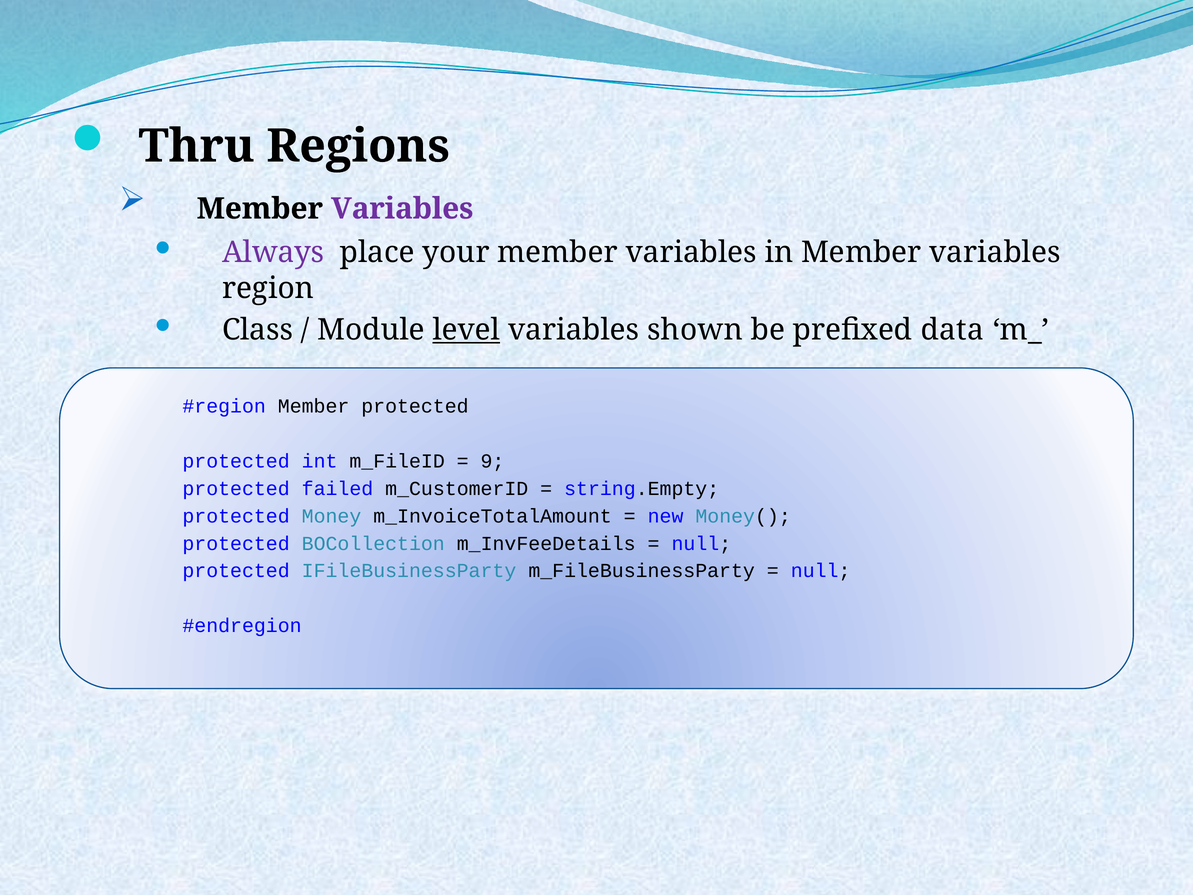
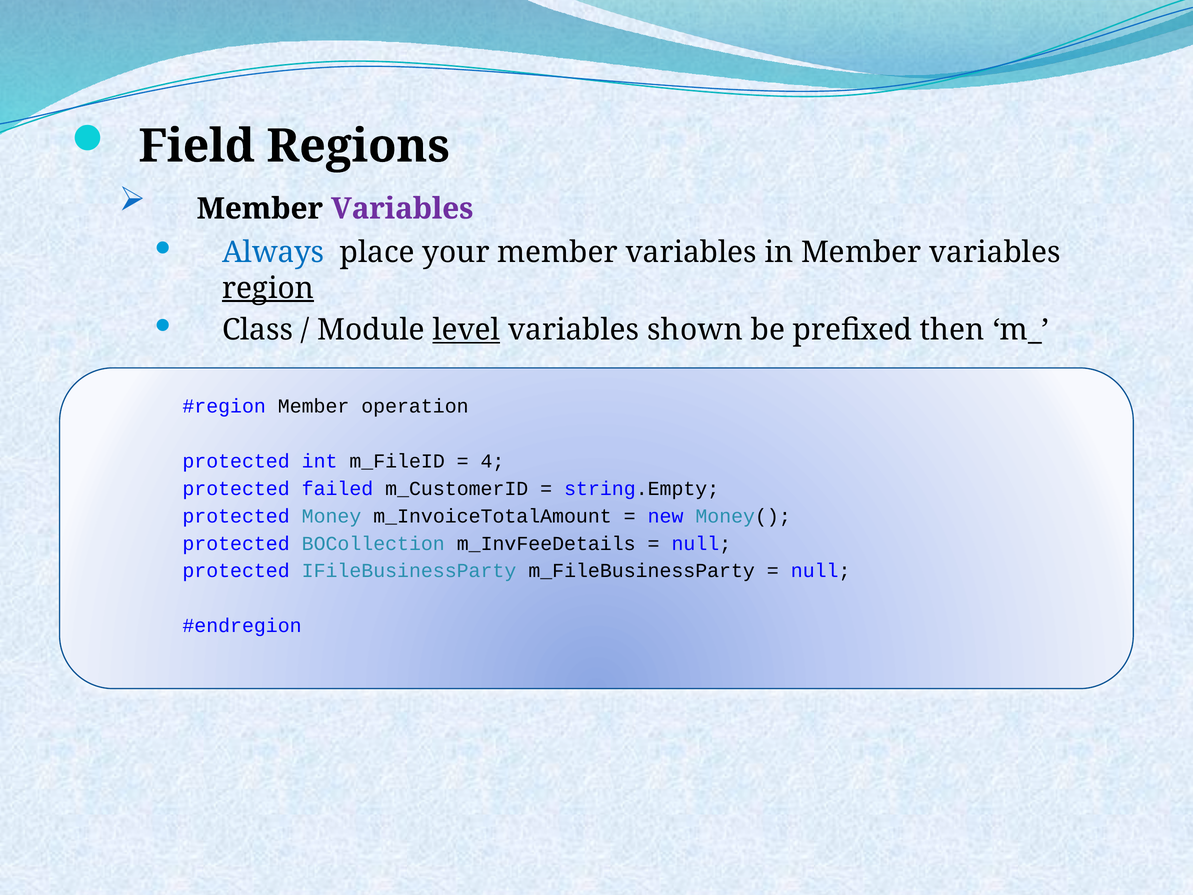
Thru: Thru -> Field
Always colour: purple -> blue
region underline: none -> present
data: data -> then
Member protected: protected -> operation
9: 9 -> 4
